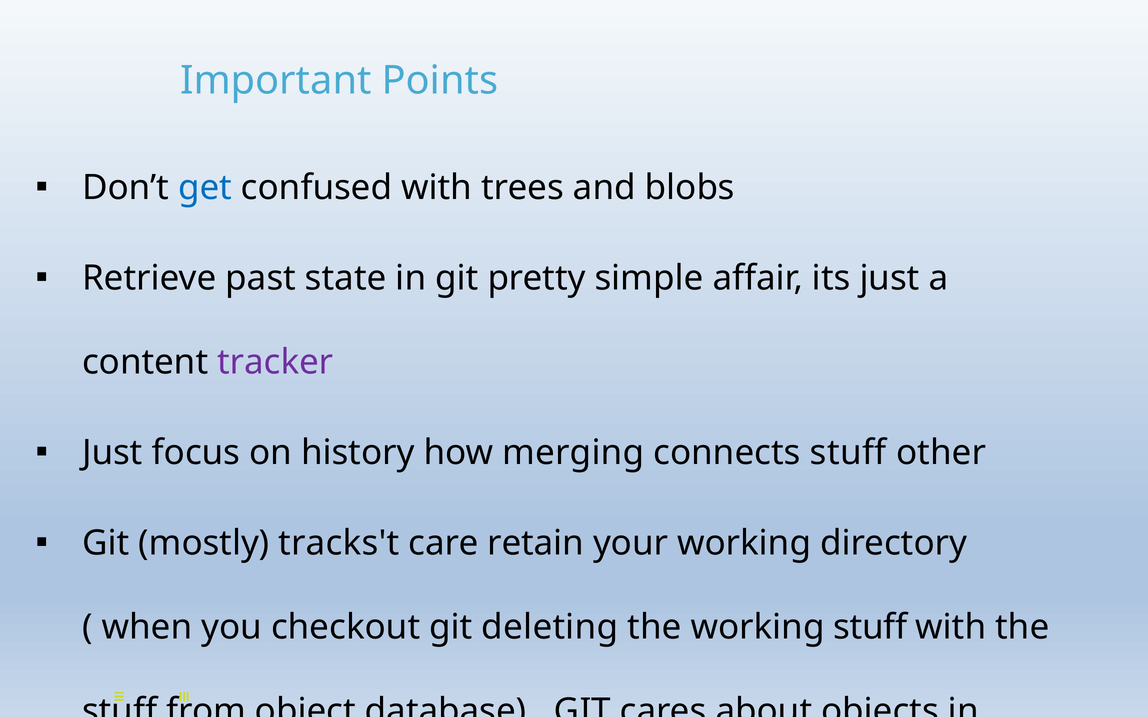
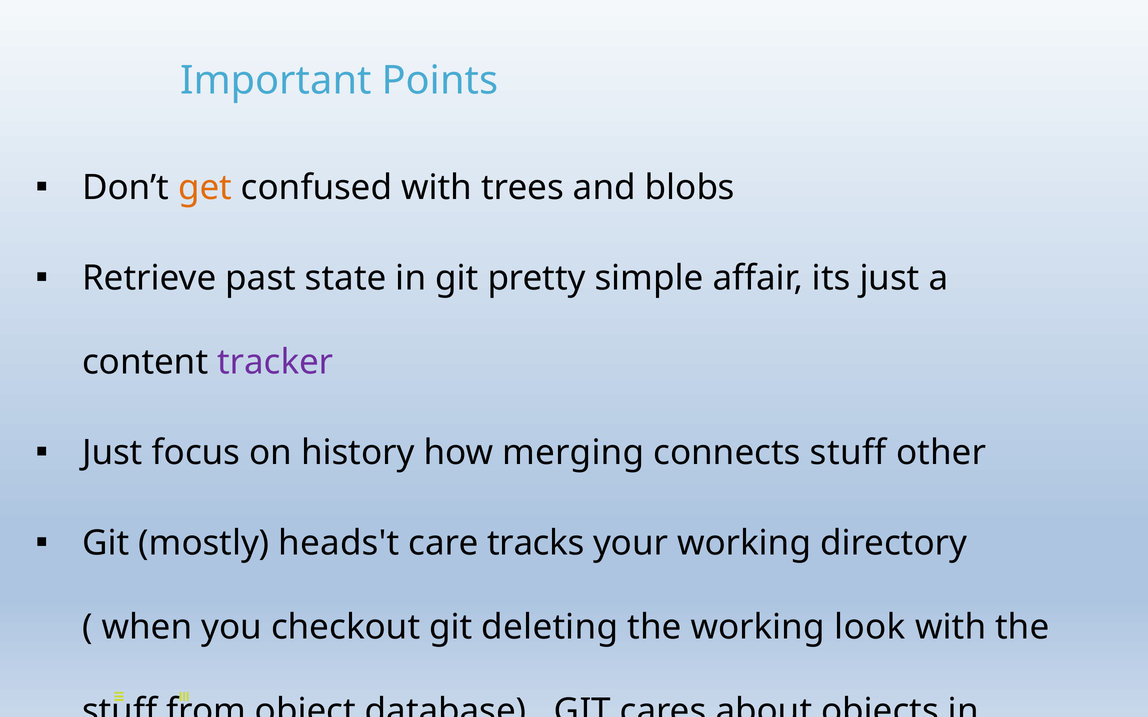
get colour: blue -> orange
tracks't: tracks't -> heads't
retain: retain -> tracks
working stuff: stuff -> look
